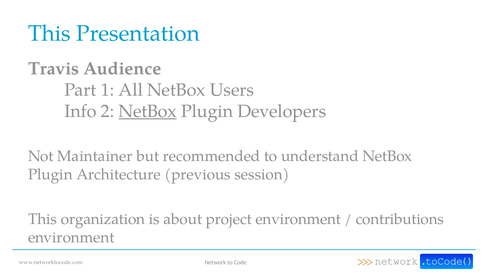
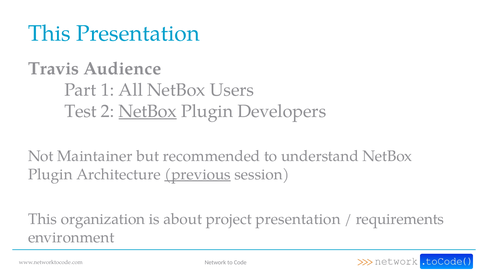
Info: Info -> Test
previous underline: none -> present
project environment: environment -> presentation
contributions: contributions -> requirements
